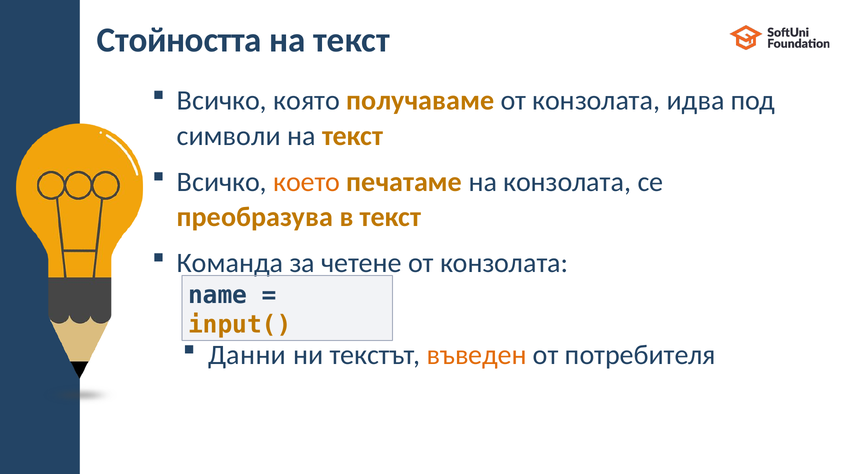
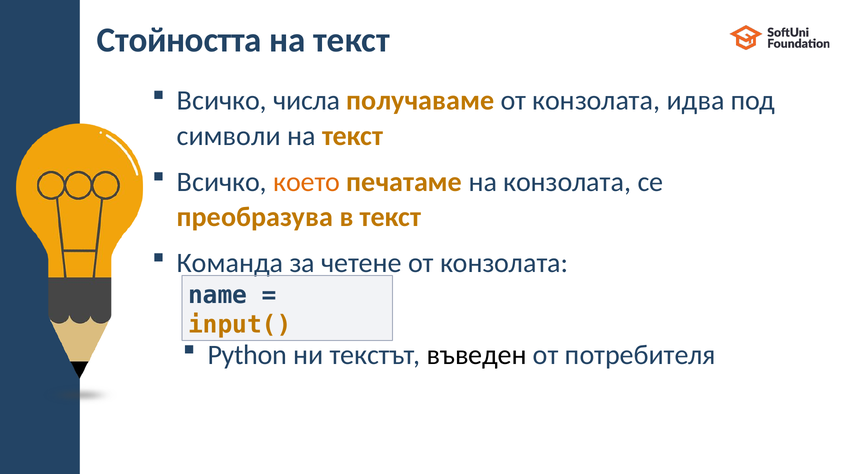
която: която -> числа
Данни: Данни -> Python
въведен colour: orange -> black
